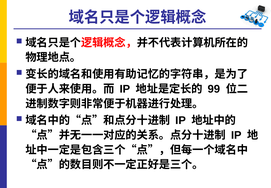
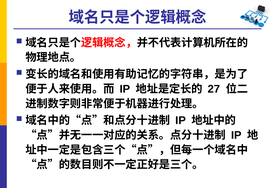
99: 99 -> 27
